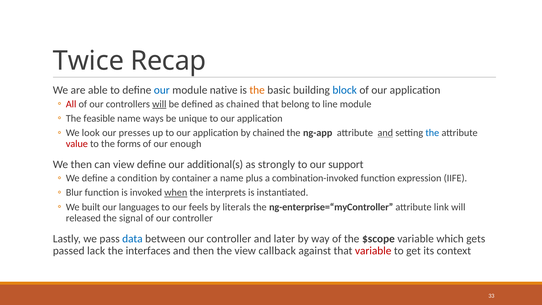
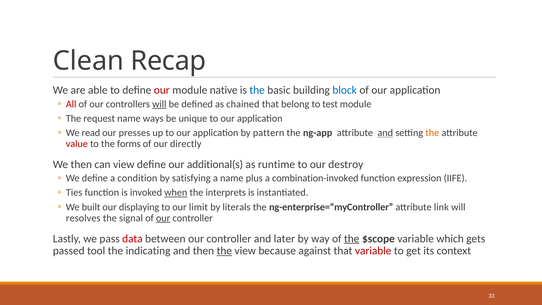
Twice: Twice -> Clean
our at (162, 90) colour: blue -> red
the at (257, 90) colour: orange -> blue
line: line -> test
feasible: feasible -> request
look: look -> read
by chained: chained -> pattern
the at (432, 133) colour: blue -> orange
enough: enough -> directly
strongly: strongly -> runtime
support: support -> destroy
container: container -> satisfying
Blur: Blur -> Ties
languages: languages -> displaying
feels: feels -> limit
released: released -> resolves
our at (163, 218) underline: none -> present
data colour: blue -> red
the at (352, 239) underline: none -> present
lack: lack -> tool
interfaces: interfaces -> indicating
the at (224, 251) underline: none -> present
callback: callback -> because
